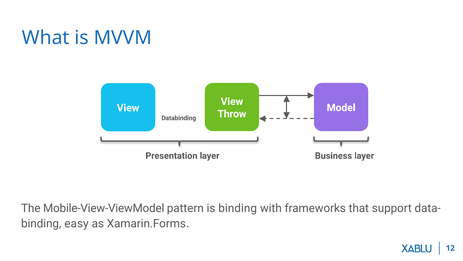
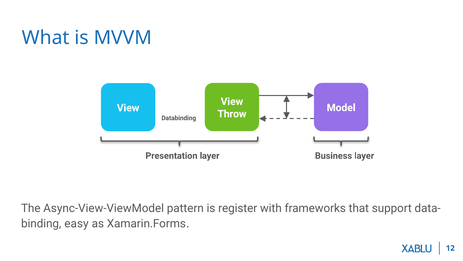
Mobile-View-ViewModel: Mobile-View-ViewModel -> Async-View-ViewModel
is binding: binding -> register
